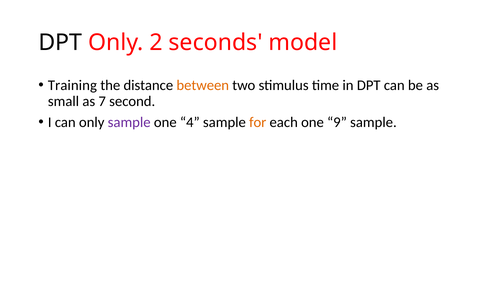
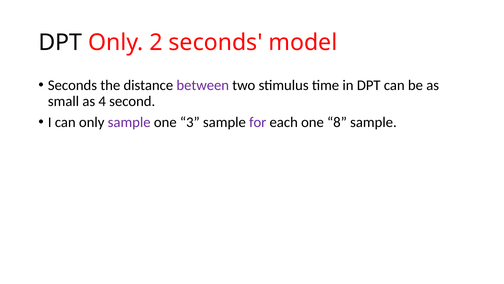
Training at (72, 85): Training -> Seconds
between colour: orange -> purple
7: 7 -> 4
4: 4 -> 3
for colour: orange -> purple
9: 9 -> 8
